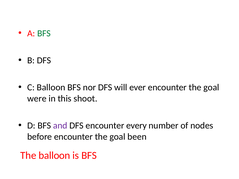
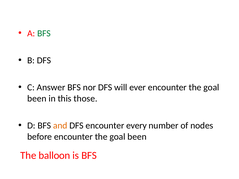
C Balloon: Balloon -> Answer
were at (37, 99): were -> been
shoot: shoot -> those
and colour: purple -> orange
